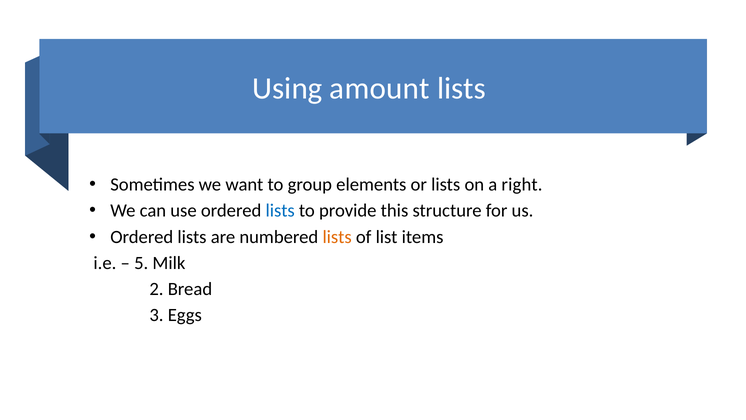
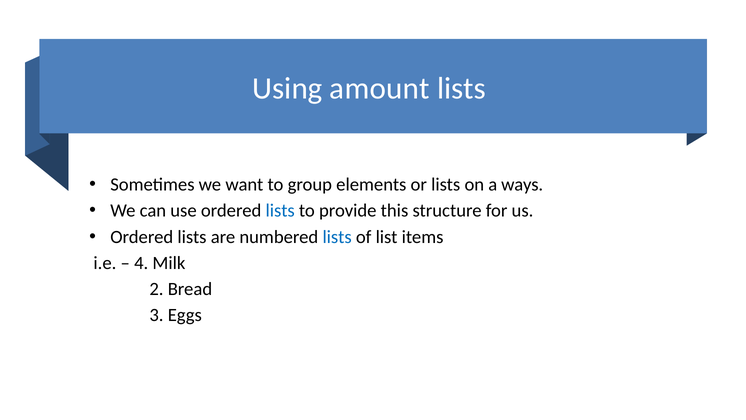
right: right -> ways
lists at (337, 237) colour: orange -> blue
5: 5 -> 4
